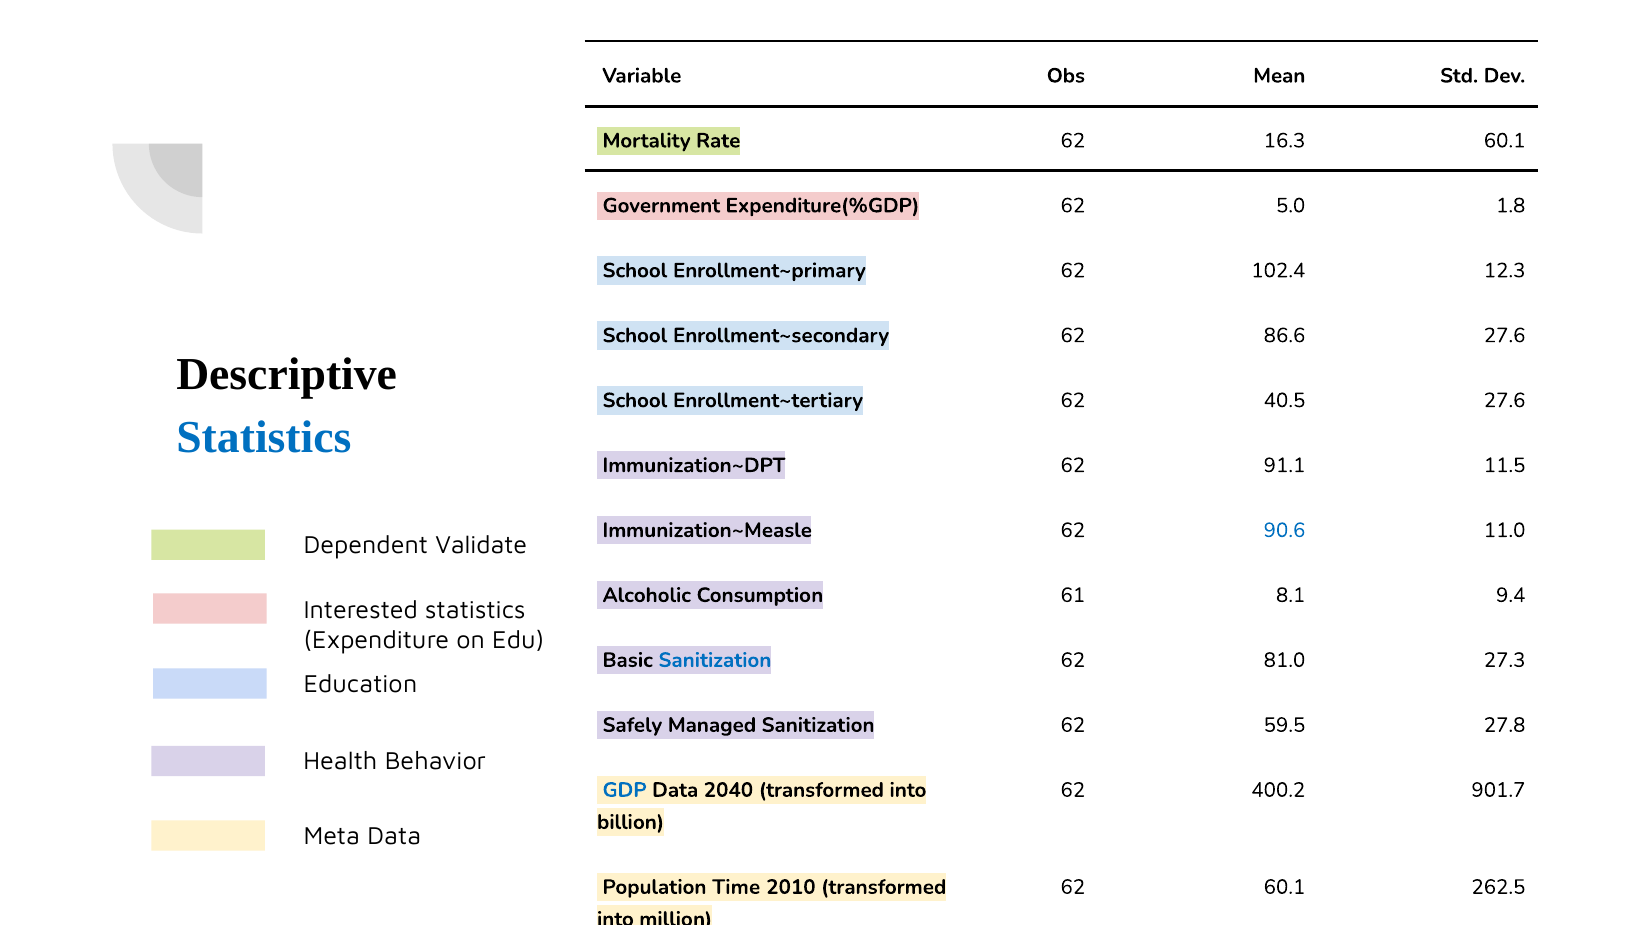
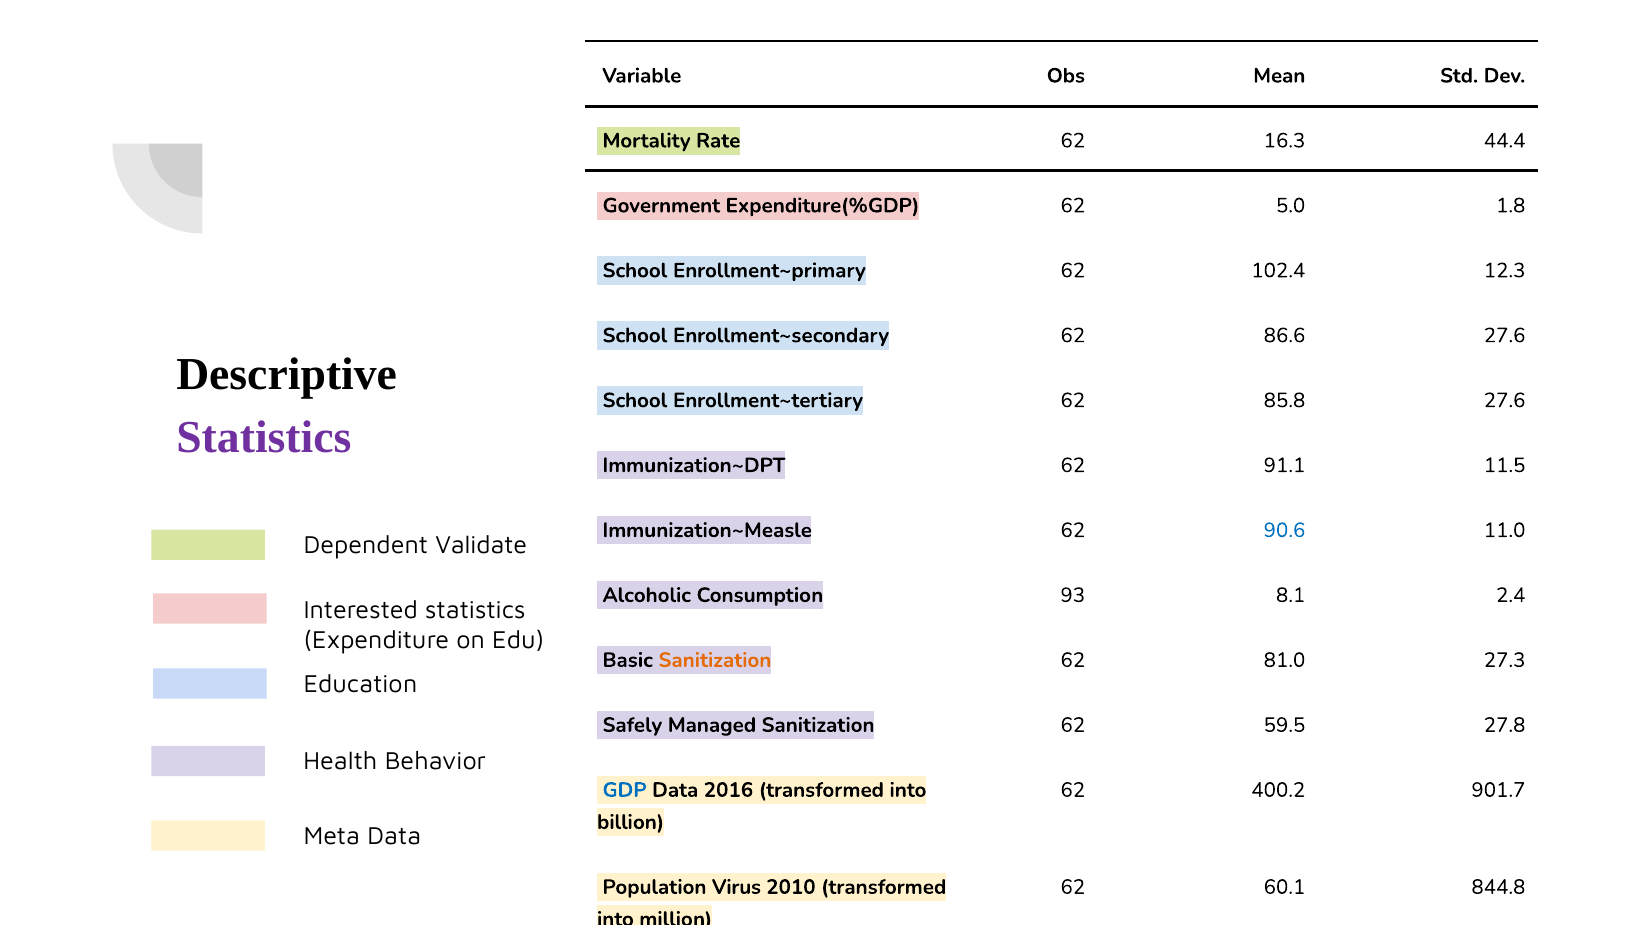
16.3 60.1: 60.1 -> 44.4
40.5: 40.5 -> 85.8
Statistics at (264, 437) colour: blue -> purple
61: 61 -> 93
9.4: 9.4 -> 2.4
Sanitization at (715, 660) colour: blue -> orange
2040: 2040 -> 2016
Time: Time -> Virus
262.5: 262.5 -> 844.8
